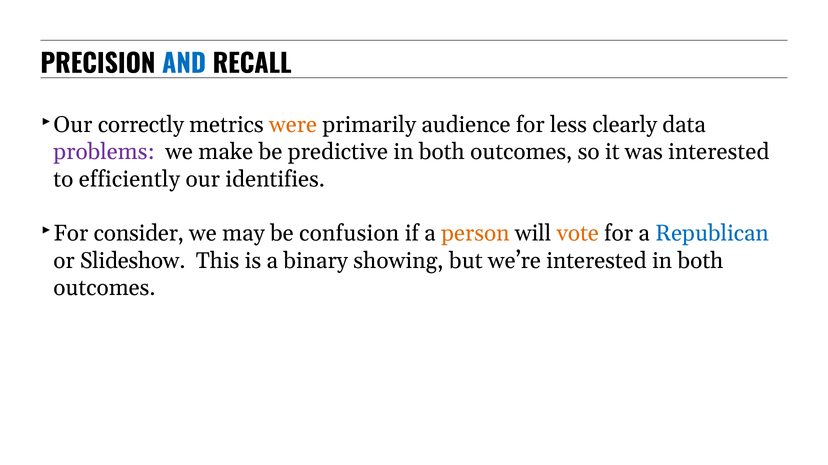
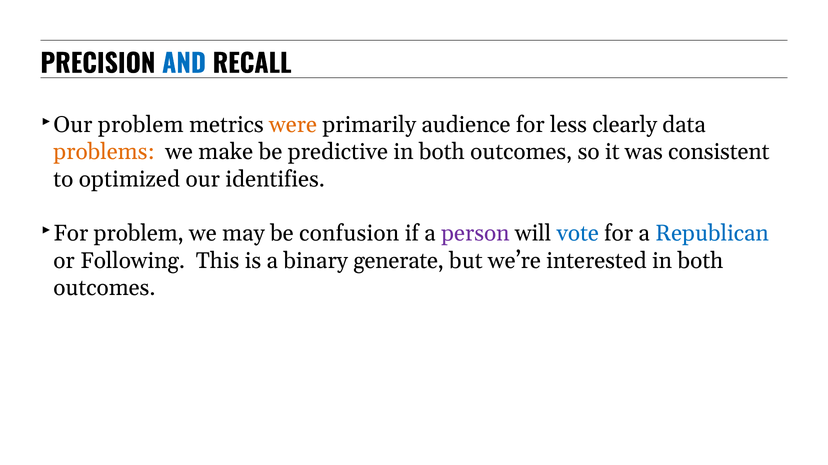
Our correctly: correctly -> problem
problems colour: purple -> orange
was interested: interested -> consistent
efficiently: efficiently -> optimized
For consider: consider -> problem
person colour: orange -> purple
vote colour: orange -> blue
Slideshow: Slideshow -> Following
showing: showing -> generate
